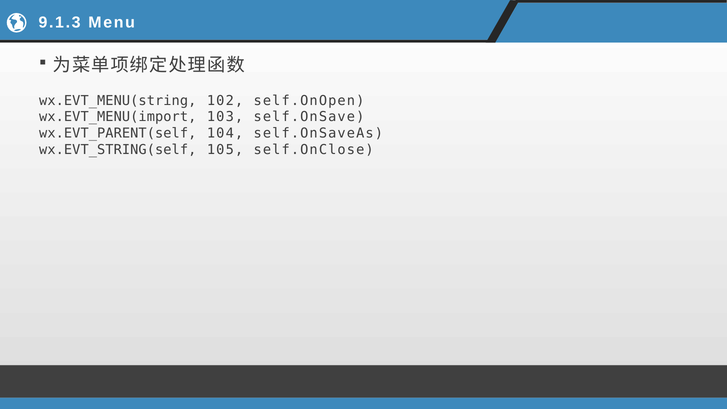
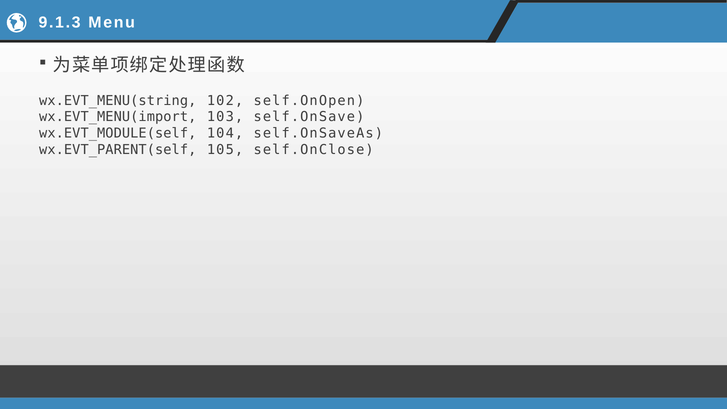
wx.EVT_PARENT(self: wx.EVT_PARENT(self -> wx.EVT_MODULE(self
wx.EVT_STRING(self: wx.EVT_STRING(self -> wx.EVT_PARENT(self
